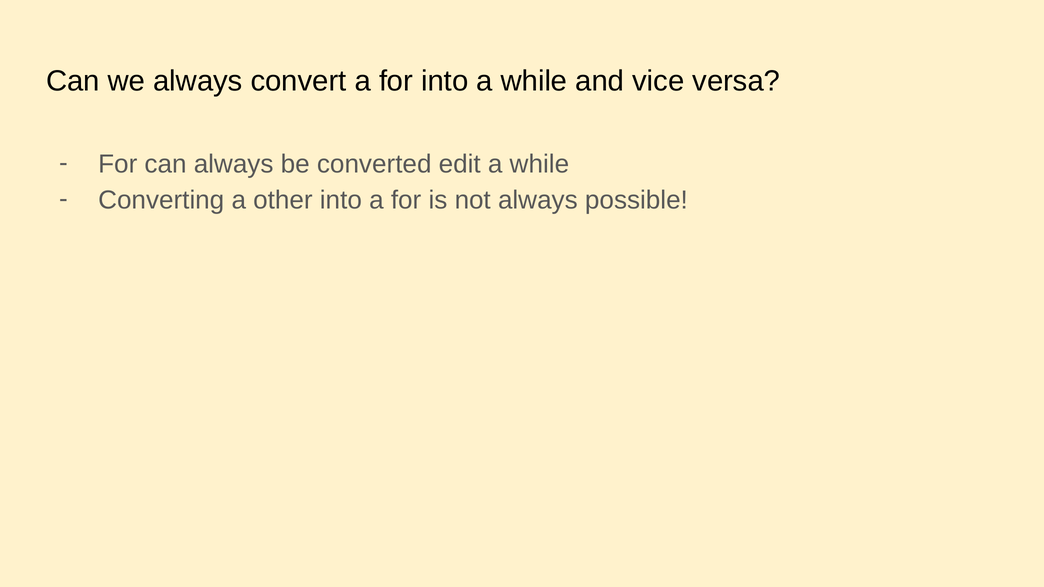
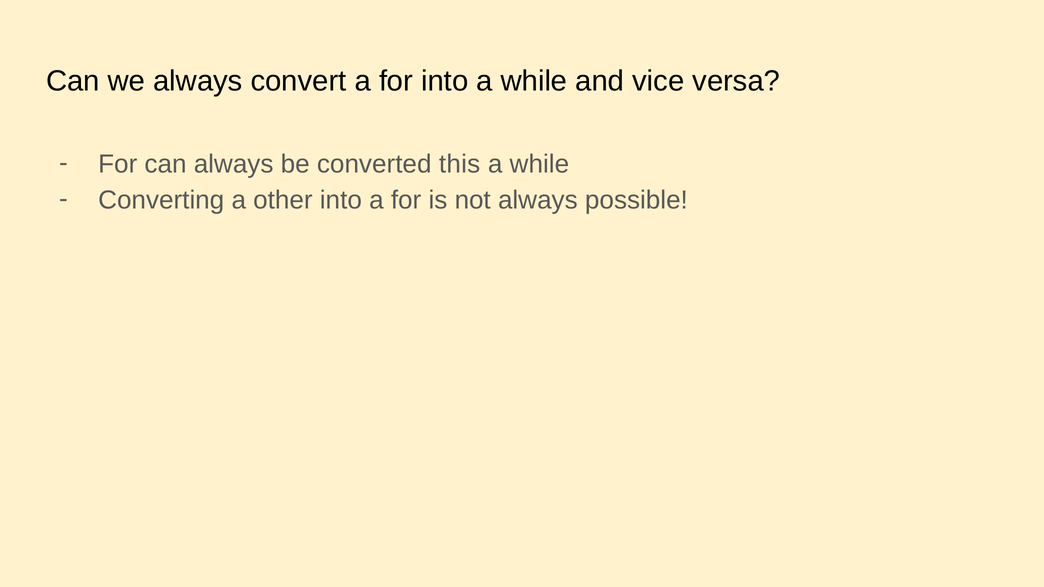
edit: edit -> this
